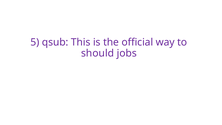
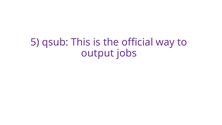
should: should -> output
